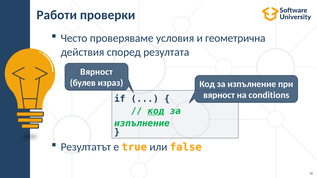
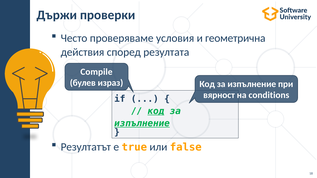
Работи: Работи -> Държи
Вярност at (96, 72): Вярност -> Compile
изпълнение at (142, 123) underline: none -> present
